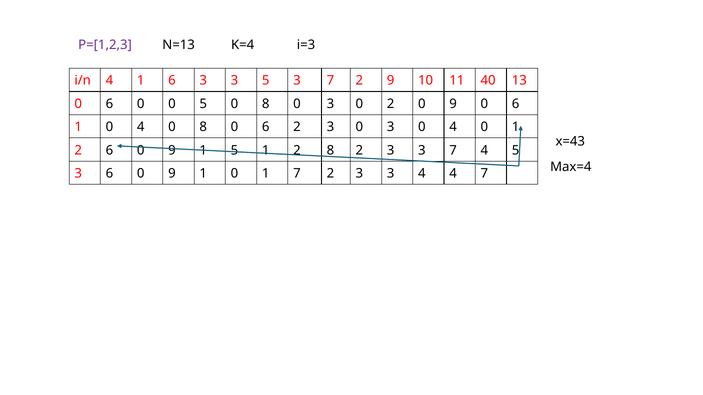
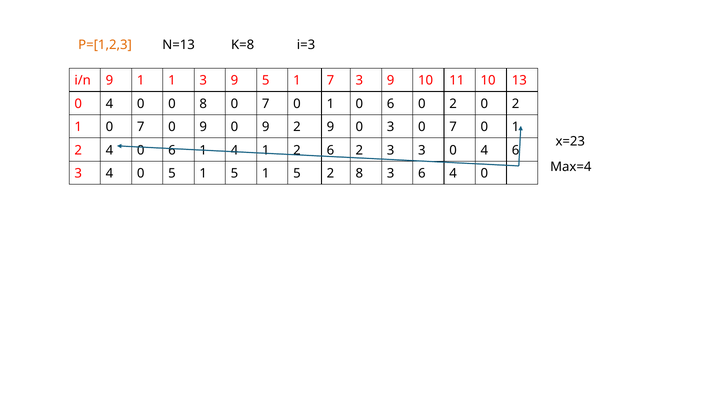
P=[1,2,3 colour: purple -> orange
K=4: K=4 -> K=8
i/n 4: 4 -> 9
1 6: 6 -> 1
3 at (234, 81): 3 -> 9
3 at (297, 81): 3 -> 1
2 at (359, 81): 2 -> 3
11 40: 40 -> 10
6 at (109, 104): 6 -> 4
0 5: 5 -> 8
8 at (266, 104): 8 -> 7
3 at (331, 104): 3 -> 1
2 at (391, 104): 2 -> 6
9 at (453, 104): 9 -> 2
6 at (516, 104): 6 -> 2
1 0 4: 4 -> 7
8 at (203, 127): 8 -> 9
6 at (266, 127): 6 -> 9
3 at (331, 127): 3 -> 9
3 0 4: 4 -> 7
x=43: x=43 -> x=23
2 6: 6 -> 4
9 at (172, 150): 9 -> 6
1 5: 5 -> 4
2 8: 8 -> 6
3 3 7: 7 -> 0
4 5: 5 -> 6
3 6: 6 -> 4
9 at (172, 174): 9 -> 5
0 at (234, 174): 0 -> 5
7 at (297, 174): 7 -> 5
3 at (359, 174): 3 -> 8
3 4: 4 -> 6
7 at (484, 174): 7 -> 0
